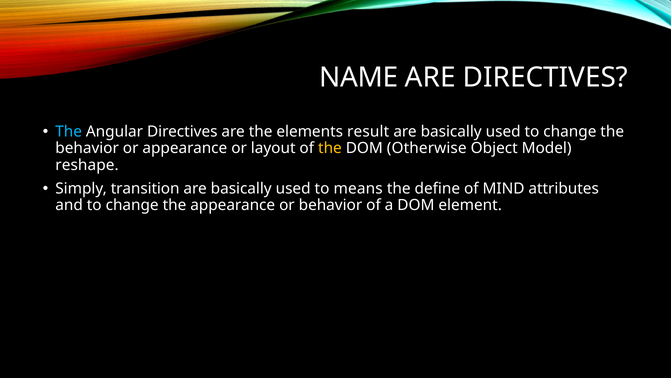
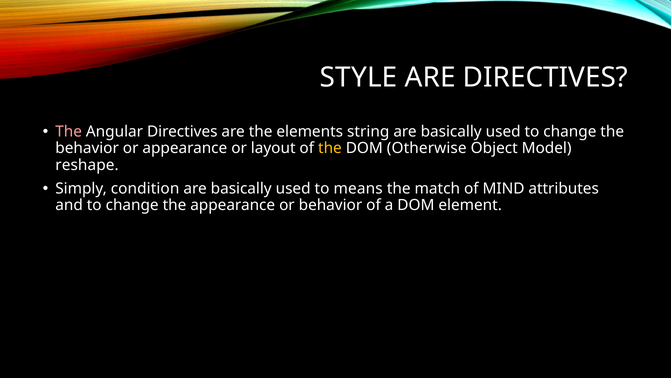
NAME: NAME -> STYLE
The at (69, 131) colour: light blue -> pink
result: result -> string
transition: transition -> condition
define: define -> match
